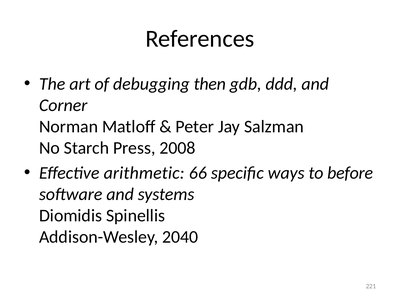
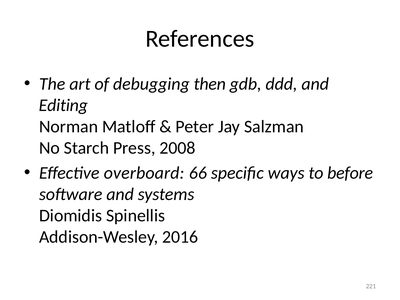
Corner: Corner -> Editing
arithmetic: arithmetic -> overboard
2040: 2040 -> 2016
